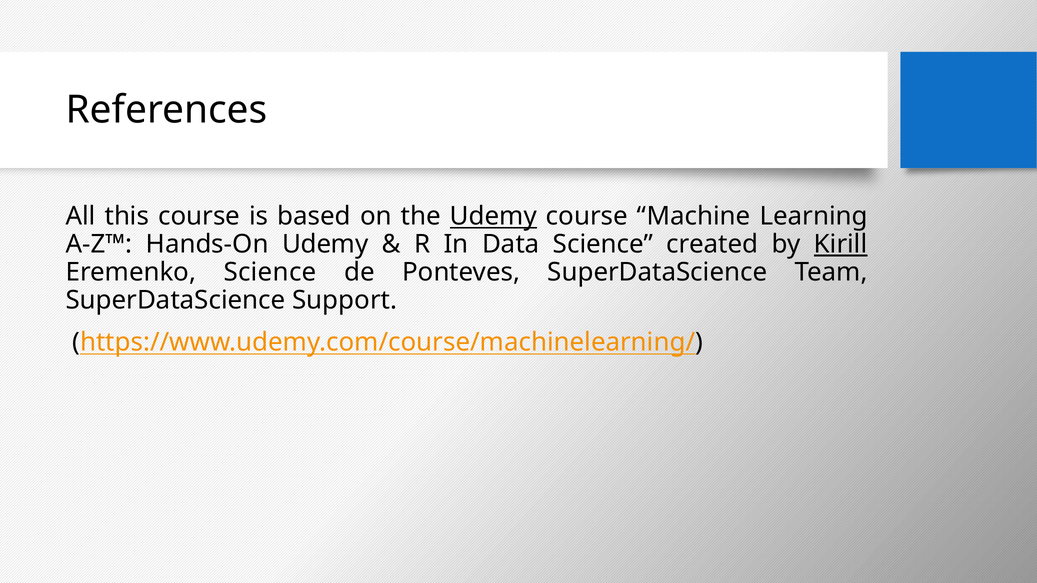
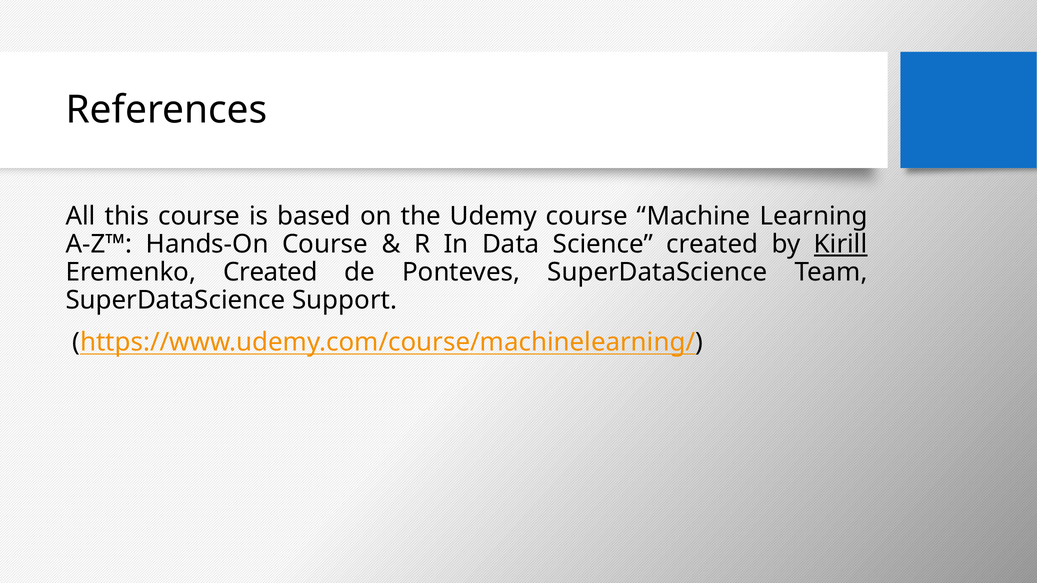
Udemy at (493, 216) underline: present -> none
Hands-On Udemy: Udemy -> Course
Eremenko Science: Science -> Created
